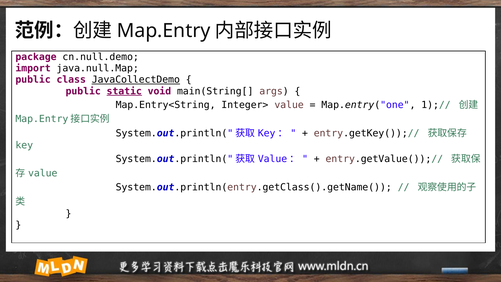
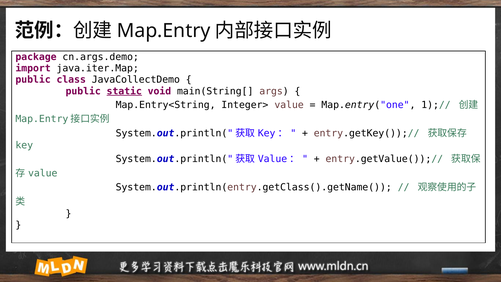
cn.null.demo: cn.null.demo -> cn.args.demo
java.null.Map: java.null.Map -> java.iter.Map
JavaCollectDemo underline: present -> none
